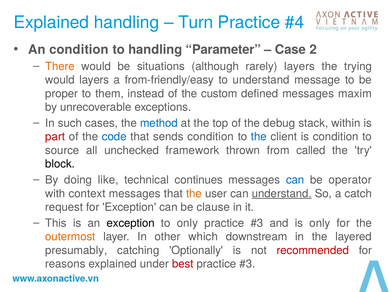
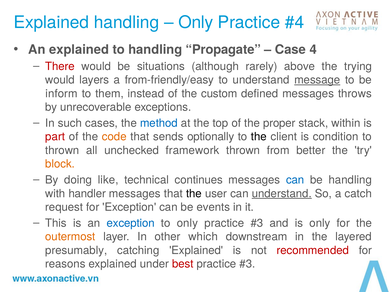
Turn at (196, 22): Turn -> Only
An condition: condition -> explained
Parameter: Parameter -> Propagate
2: 2 -> 4
There colour: orange -> red
rarely layers: layers -> above
message underline: none -> present
proper: proper -> inform
maxim: maxim -> throws
debug: debug -> proper
code colour: blue -> orange
sends condition: condition -> optionally
the at (259, 137) colour: blue -> black
source at (62, 150): source -> thrown
called: called -> better
block colour: black -> orange
be operator: operator -> handling
context: context -> handler
the at (194, 193) colour: orange -> black
clause: clause -> events
exception at (131, 223) colour: black -> blue
catching Optionally: Optionally -> Explained
